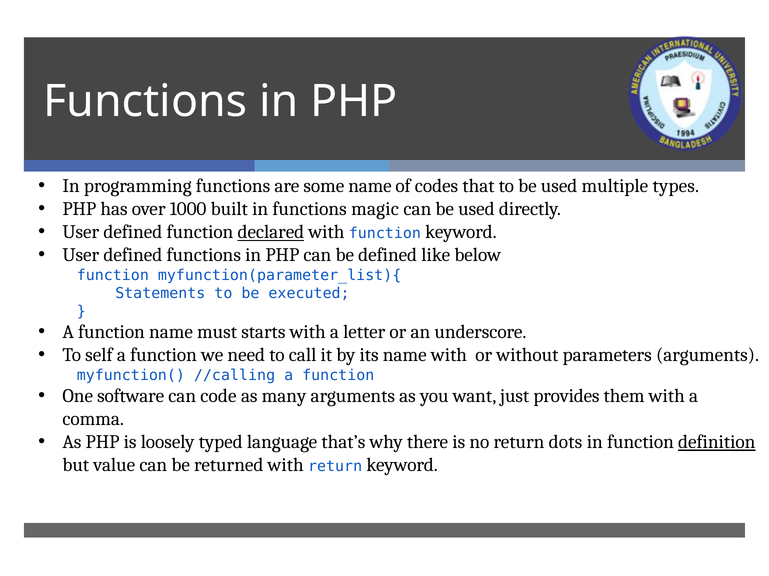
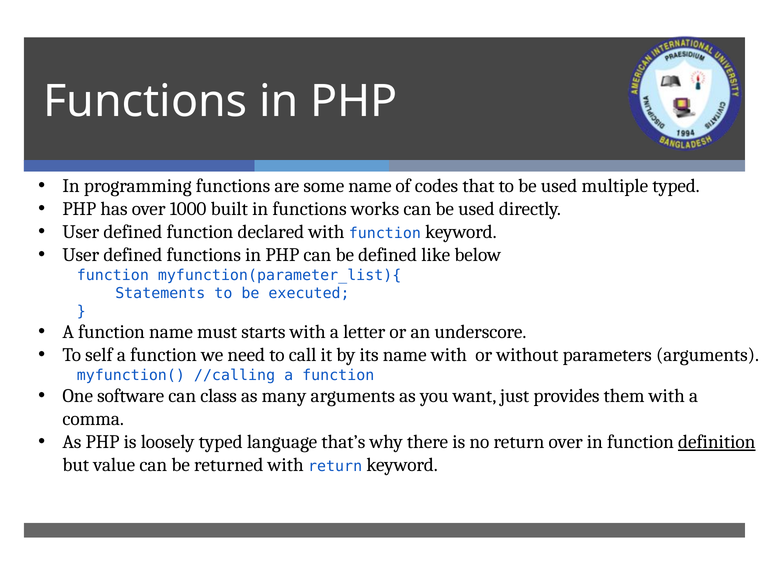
multiple types: types -> typed
magic: magic -> works
declared underline: present -> none
code: code -> class
return dots: dots -> over
